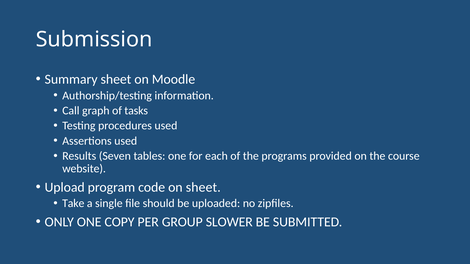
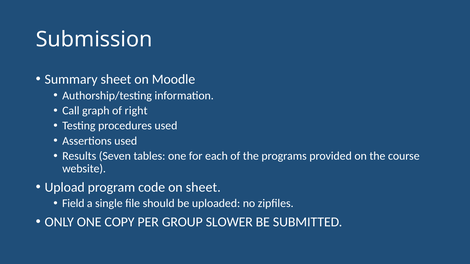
tasks: tasks -> right
Take: Take -> Field
